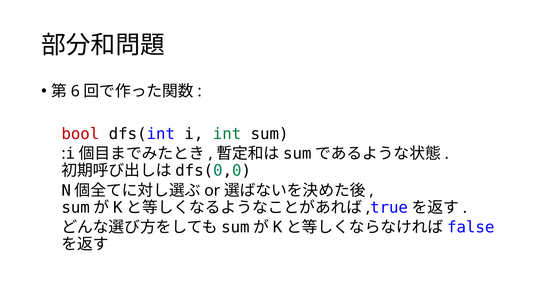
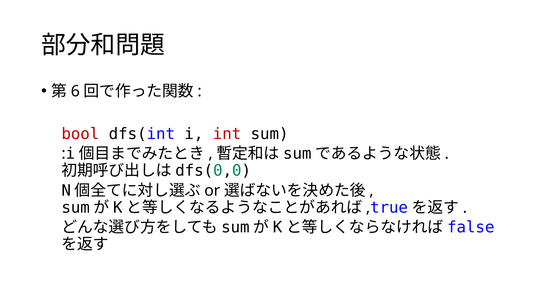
int colour: green -> red
